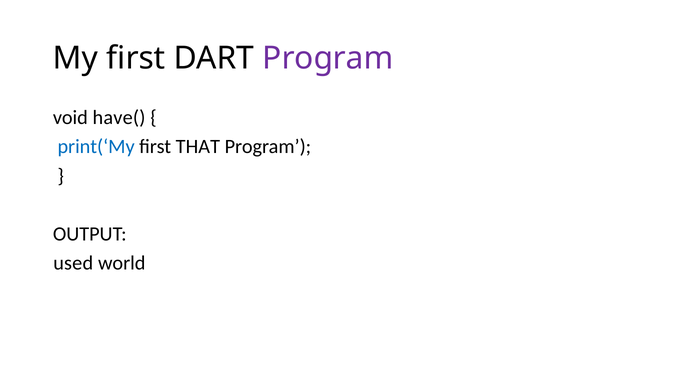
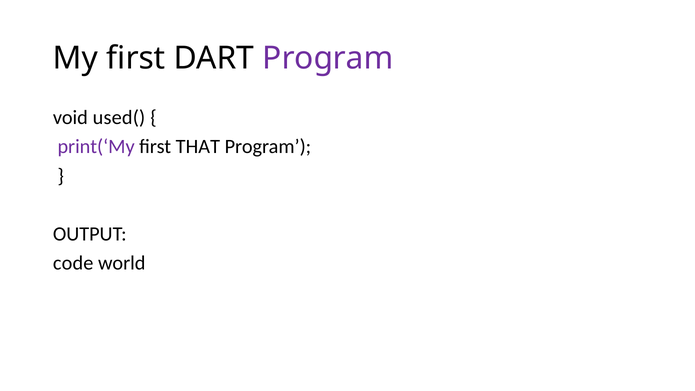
have(: have( -> used(
print(‘My colour: blue -> purple
used: used -> code
